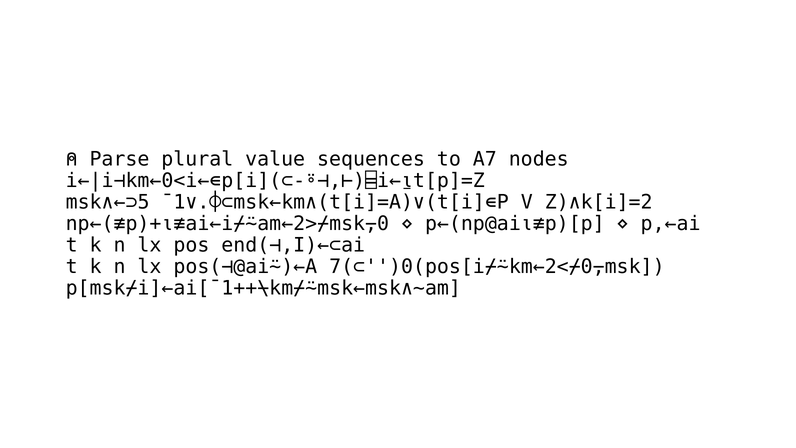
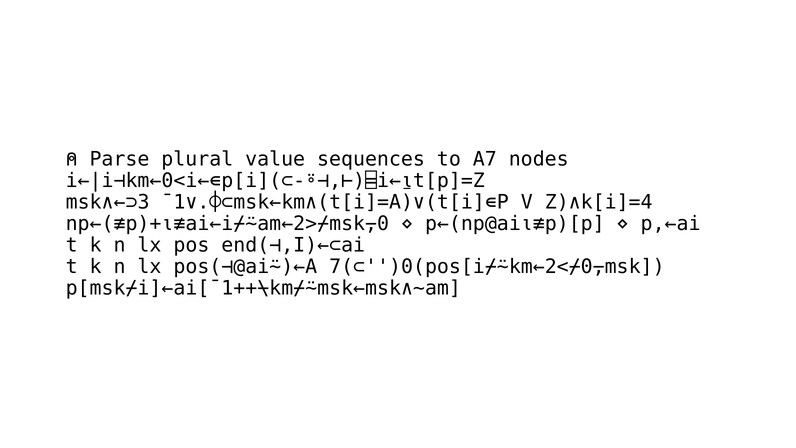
msk∧←⊃5: msk∧←⊃5 -> msk∧←⊃3
Z)∧k[i]=2: Z)∧k[i]=2 -> Z)∧k[i]=4
